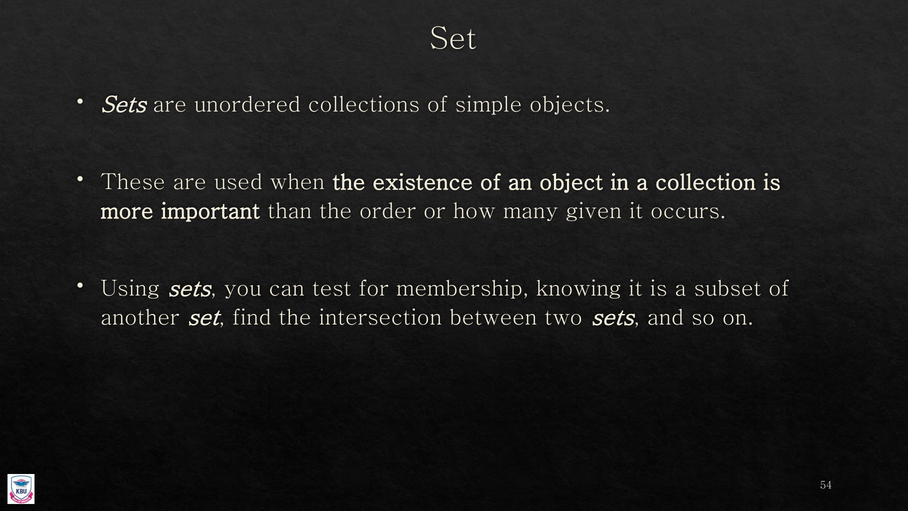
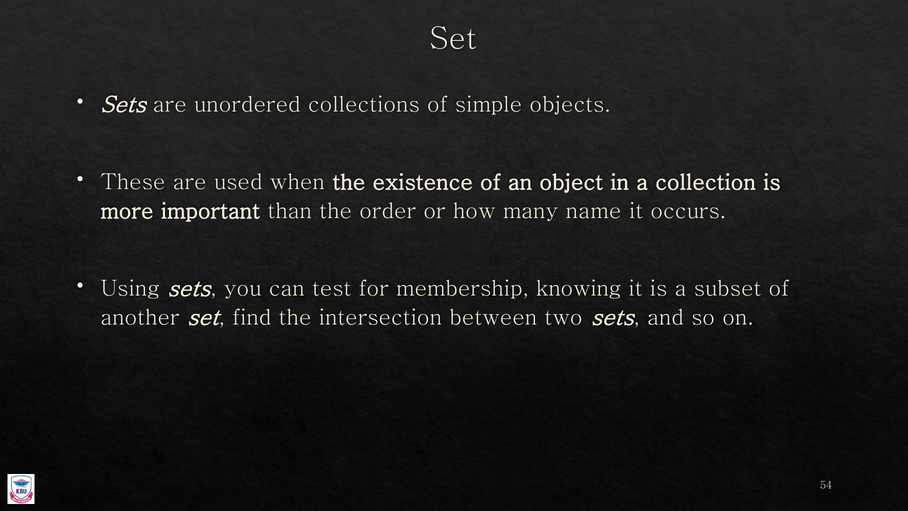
given: given -> name
